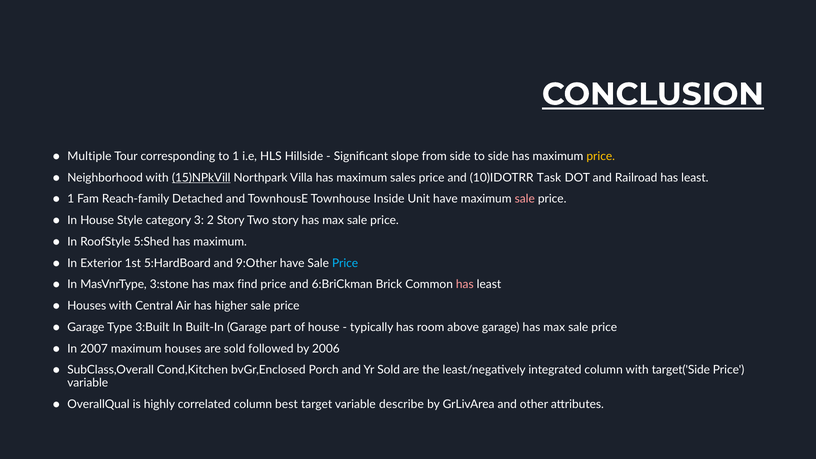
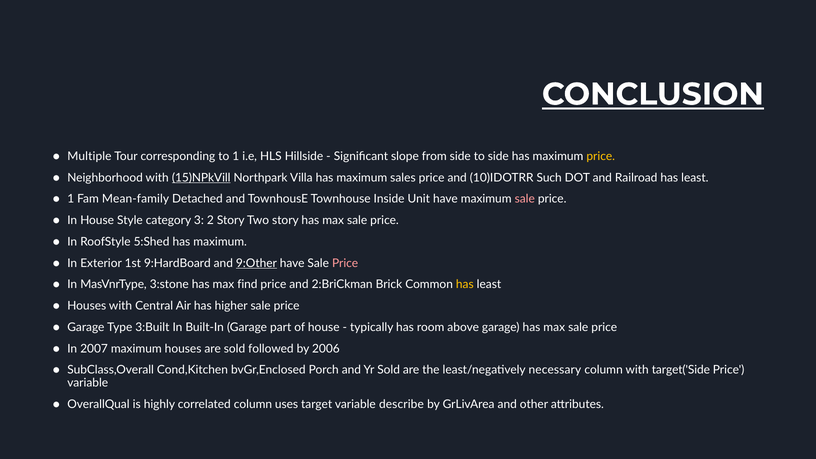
Task: Task -> Such
Reach-family: Reach-family -> Mean-family
5:HardBoard: 5:HardBoard -> 9:HardBoard
9:Other underline: none -> present
Price at (345, 263) colour: light blue -> pink
6:BriCkman: 6:BriCkman -> 2:BriCkman
has at (465, 285) colour: pink -> yellow
integrated: integrated -> necessary
best: best -> uses
